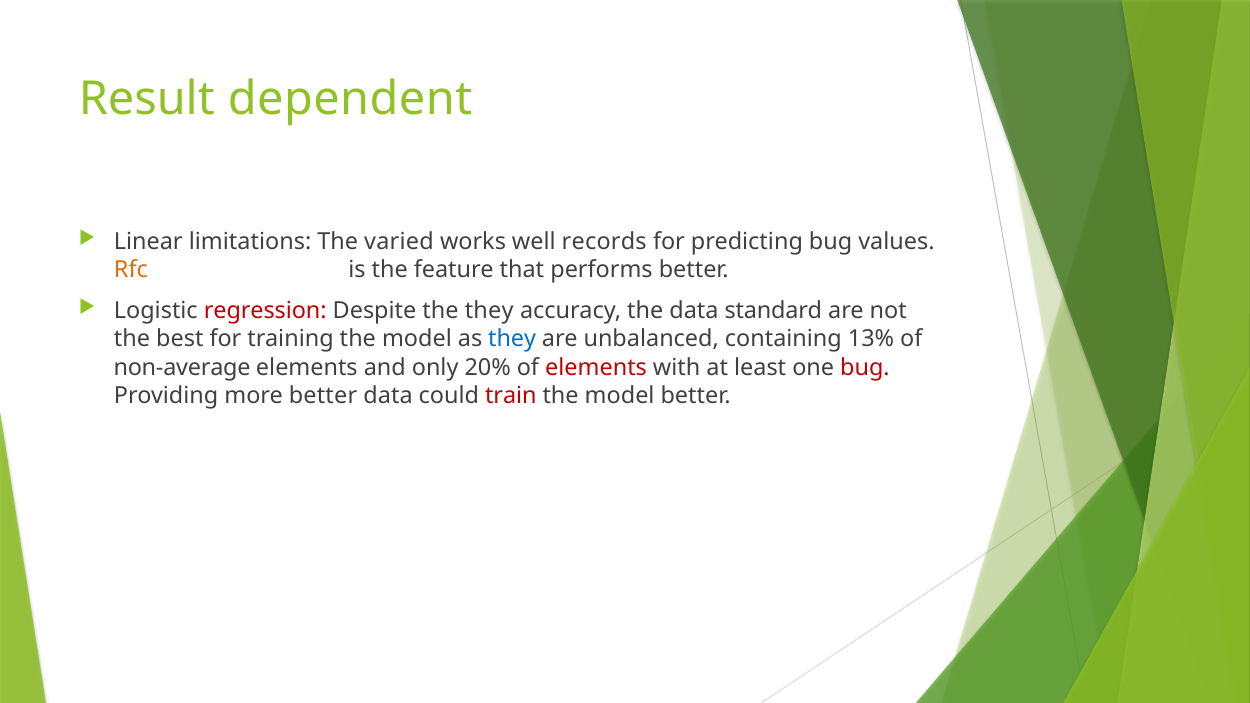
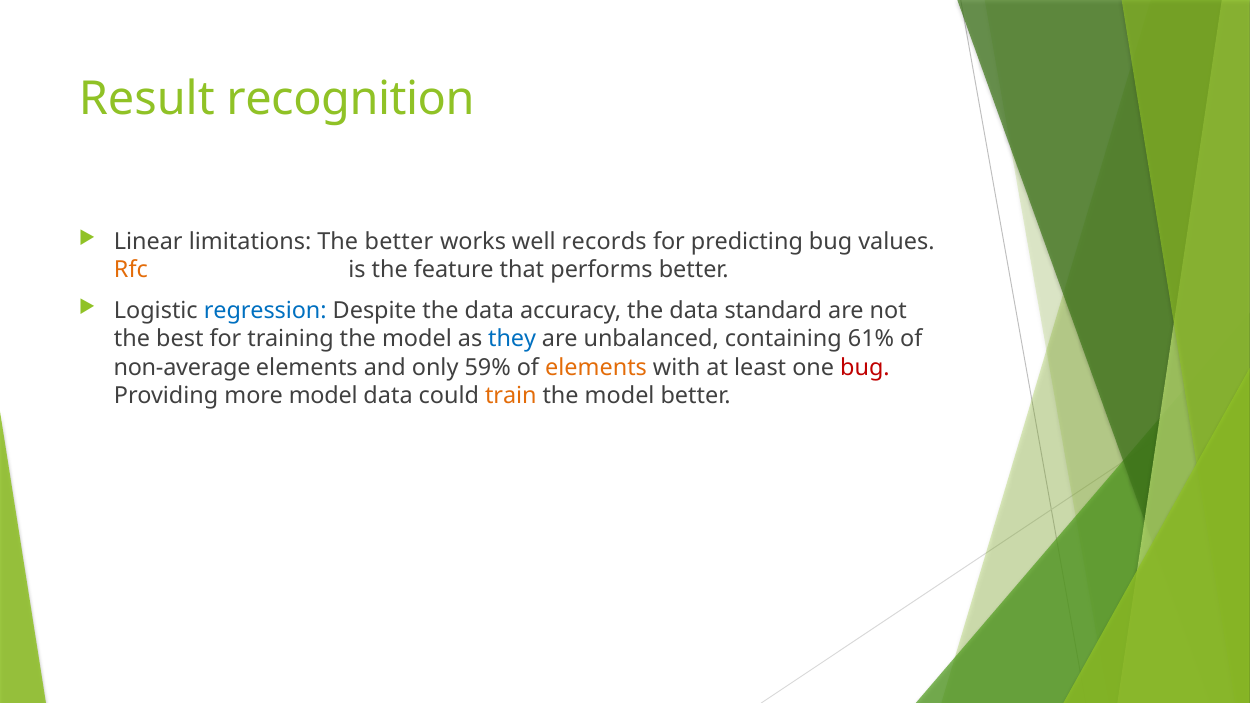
dependent: dependent -> recognition
The varied: varied -> better
regression colour: red -> blue
Despite the they: they -> data
13%: 13% -> 61%
20%: 20% -> 59%
elements at (596, 367) colour: red -> orange
more better: better -> model
train colour: red -> orange
